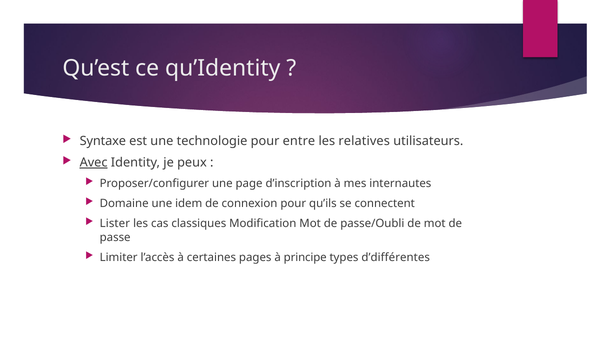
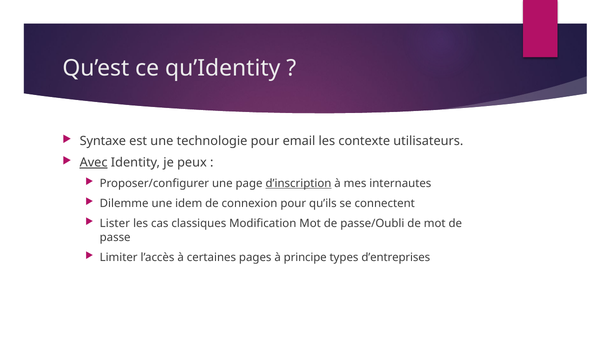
entre: entre -> email
relatives: relatives -> contexte
d’inscription underline: none -> present
Domaine: Domaine -> Dilemme
d’différentes: d’différentes -> d’entreprises
